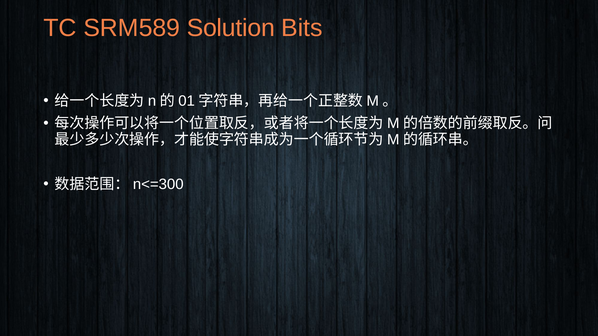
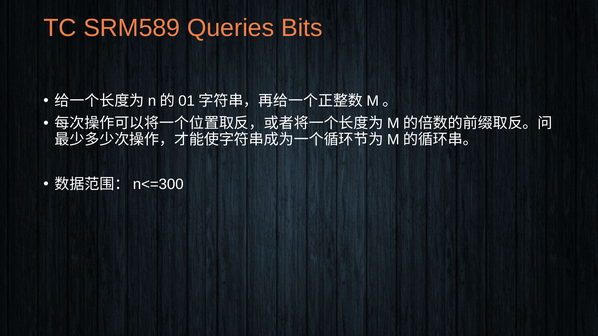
Solution: Solution -> Queries
